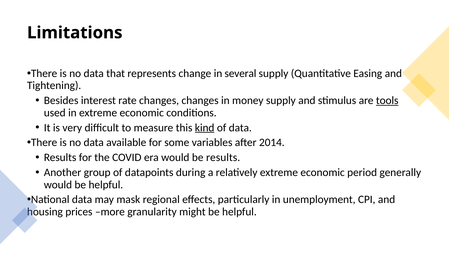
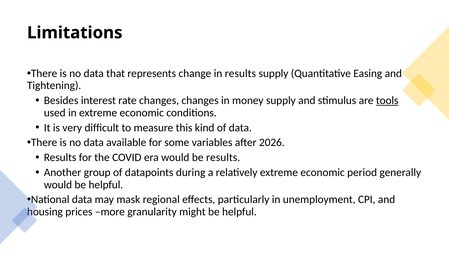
in several: several -> results
kind underline: present -> none
2014: 2014 -> 2026
